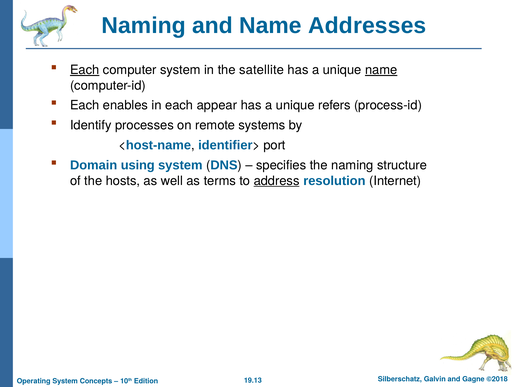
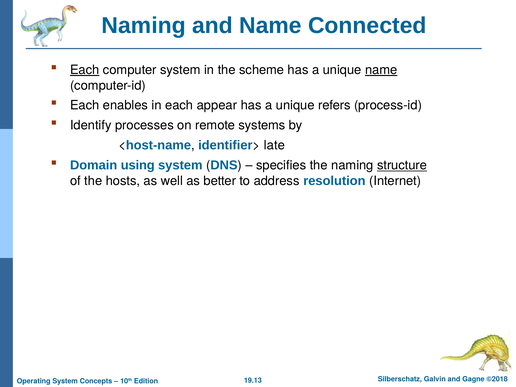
Addresses: Addresses -> Connected
satellite: satellite -> scheme
port: port -> late
structure underline: none -> present
terms: terms -> better
address underline: present -> none
